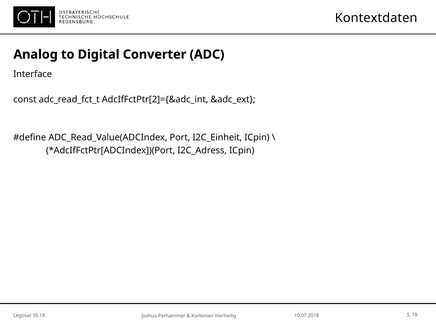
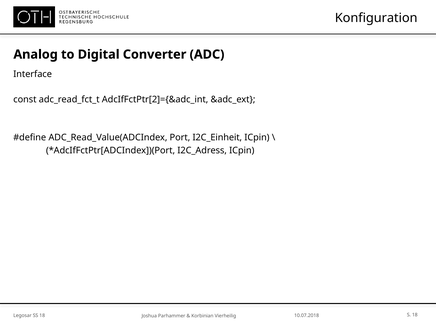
Kontextdaten: Kontextdaten -> Konfiguration
